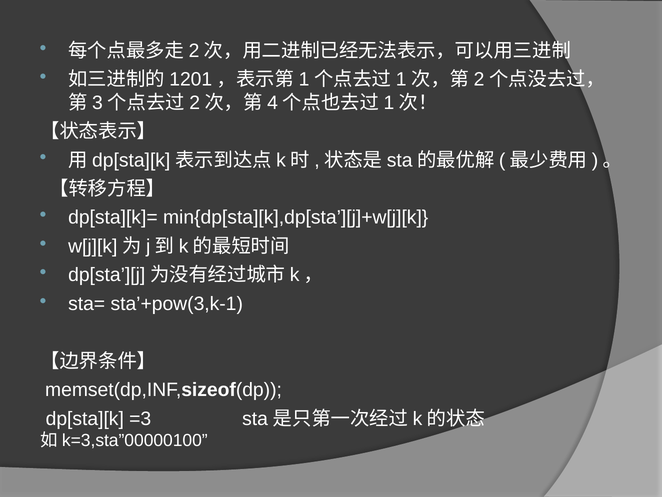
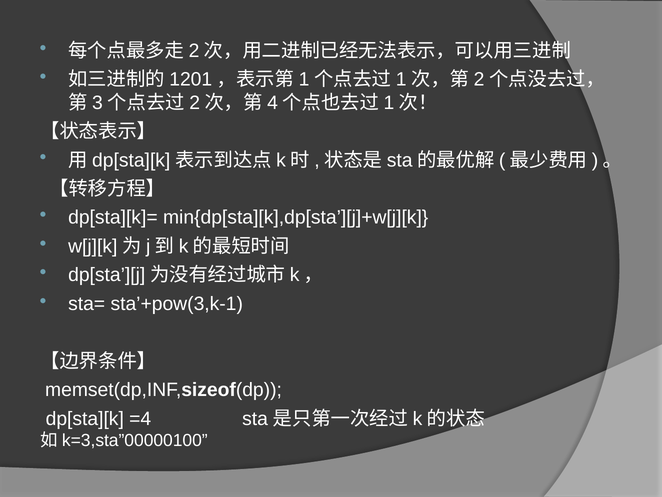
=3: =3 -> =4
